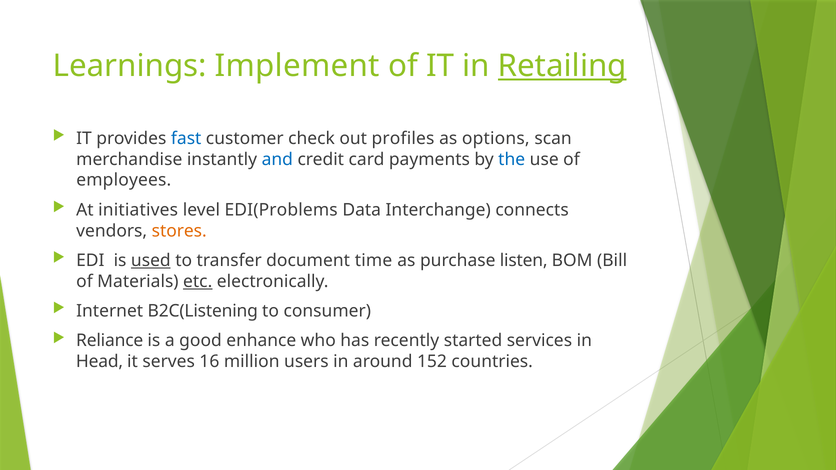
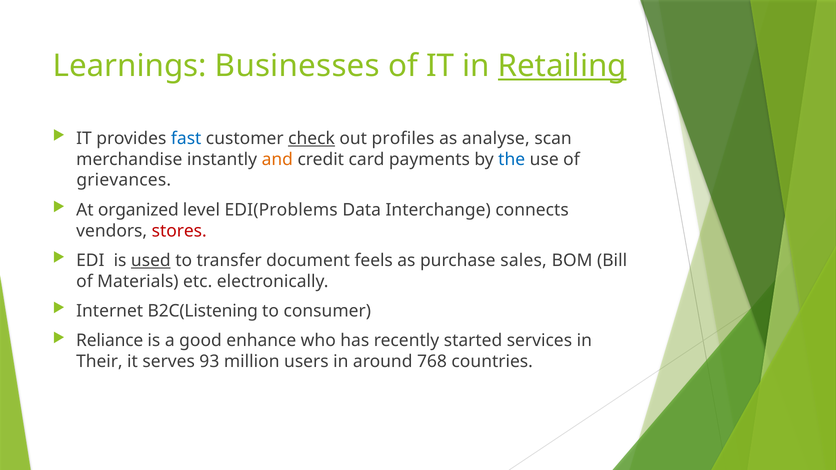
Implement: Implement -> Businesses
check underline: none -> present
options: options -> analyse
and colour: blue -> orange
employees: employees -> grievances
initiatives: initiatives -> organized
stores colour: orange -> red
time: time -> feels
listen: listen -> sales
etc underline: present -> none
Head: Head -> Their
16: 16 -> 93
152: 152 -> 768
